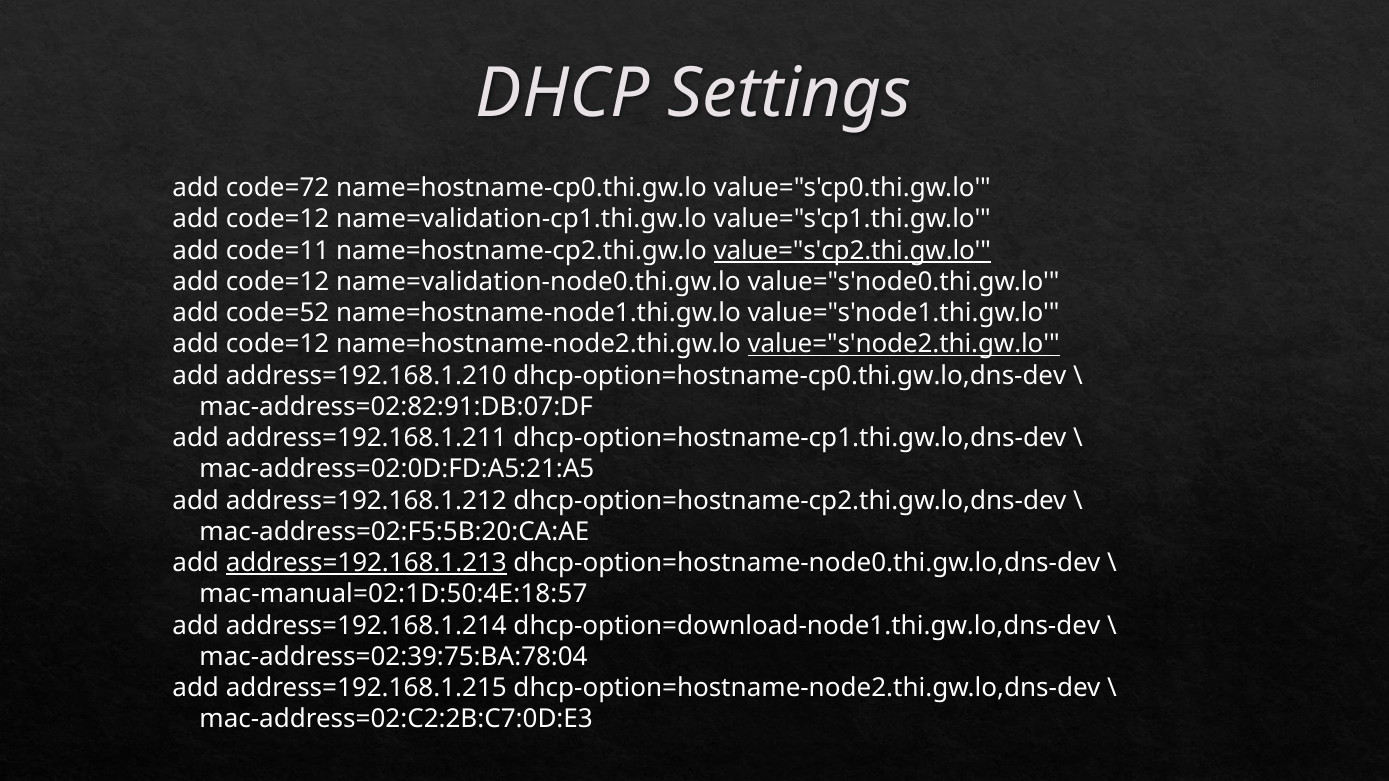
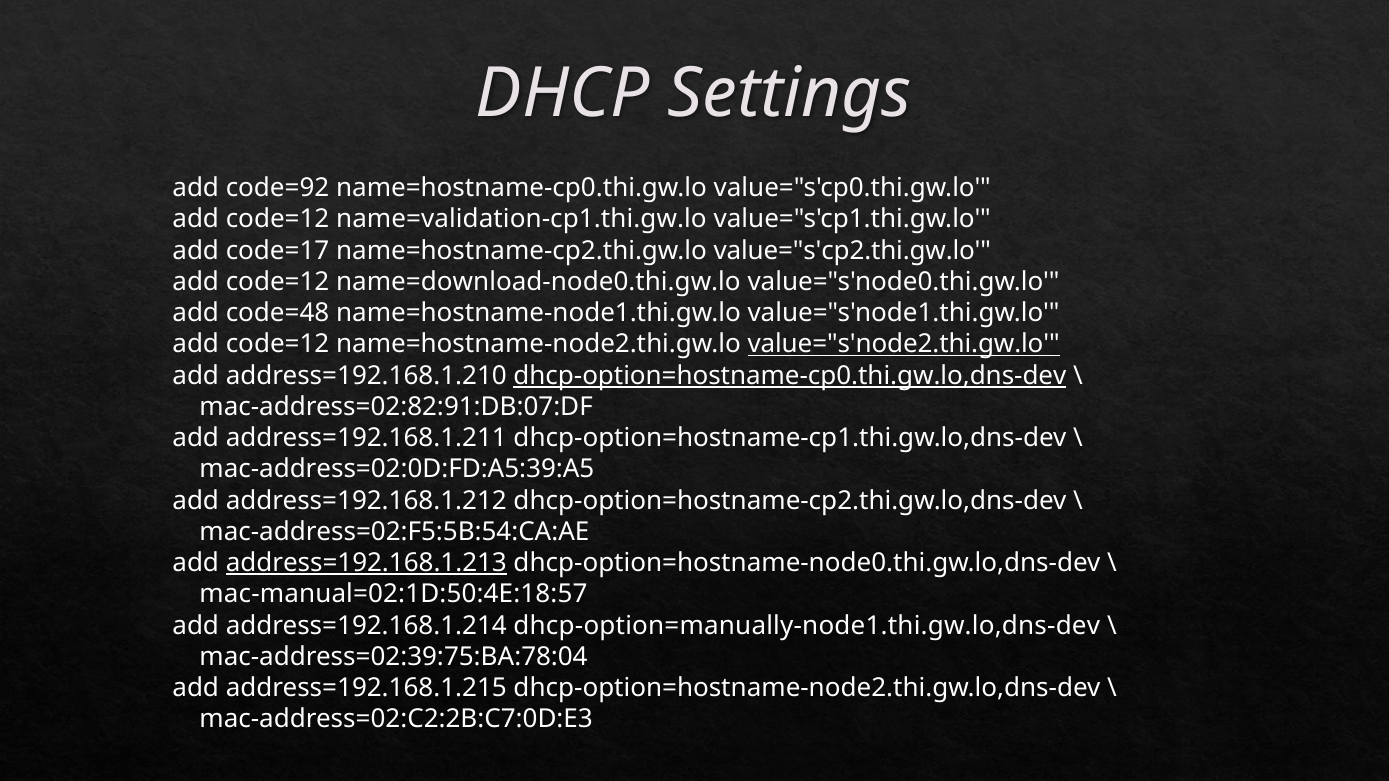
code=72: code=72 -> code=92
code=11: code=11 -> code=17
value="s'cp2.thi.gw.lo underline: present -> none
name=validation-node0.thi.gw.lo: name=validation-node0.thi.gw.lo -> name=download-node0.thi.gw.lo
code=52: code=52 -> code=48
dhcp-option=hostname-cp0.thi.gw.lo,dns-dev underline: none -> present
mac-address=02:0D:FD:A5:21:A5: mac-address=02:0D:FD:A5:21:A5 -> mac-address=02:0D:FD:A5:39:A5
mac-address=02:F5:5B:20:CA:AE: mac-address=02:F5:5B:20:CA:AE -> mac-address=02:F5:5B:54:CA:AE
dhcp-option=download-node1.thi.gw.lo,dns-dev: dhcp-option=download-node1.thi.gw.lo,dns-dev -> dhcp-option=manually-node1.thi.gw.lo,dns-dev
